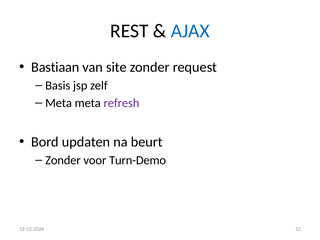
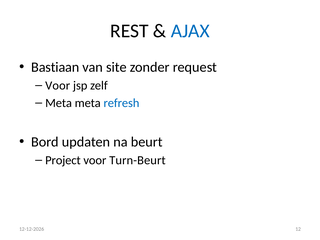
Basis at (58, 86): Basis -> Voor
refresh colour: purple -> blue
Zonder at (63, 160): Zonder -> Project
Turn-Demo: Turn-Demo -> Turn-Beurt
